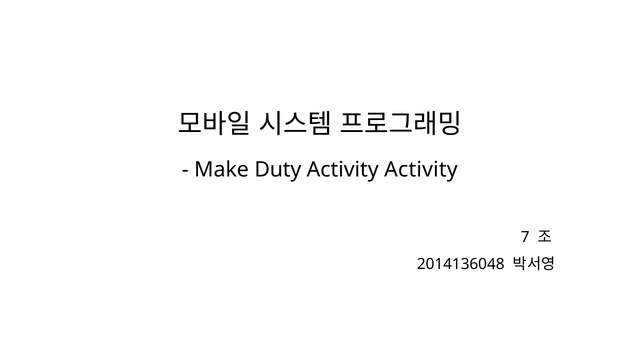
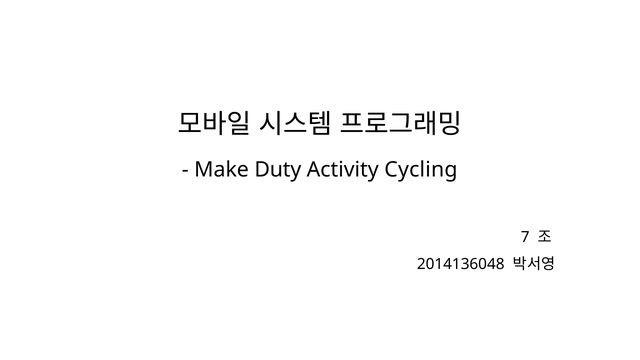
Activity Activity: Activity -> Cycling
